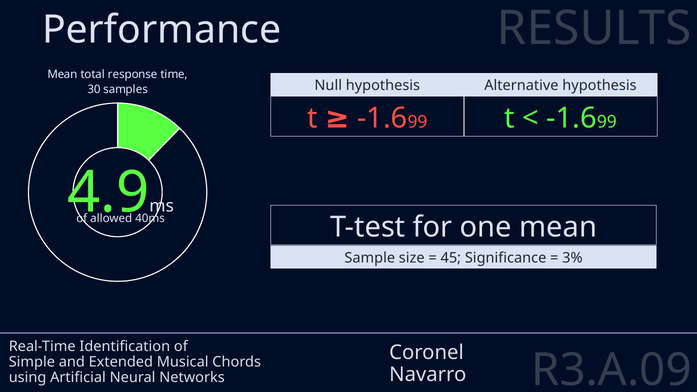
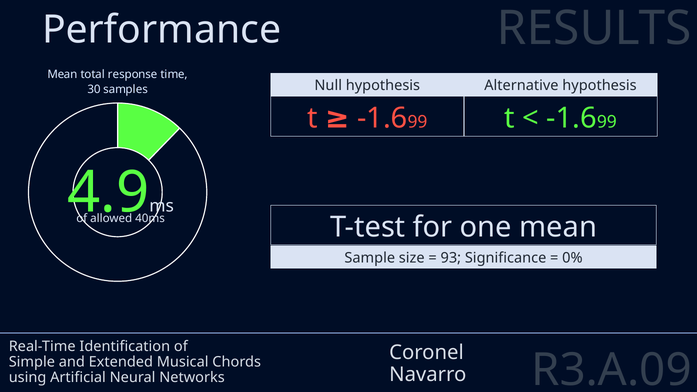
45: 45 -> 93
3%: 3% -> 0%
